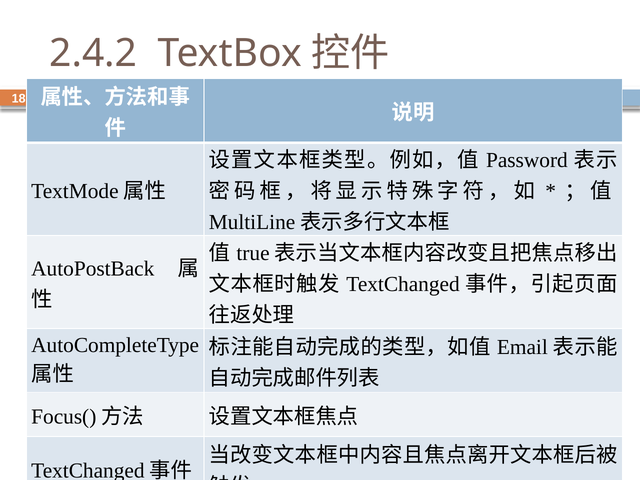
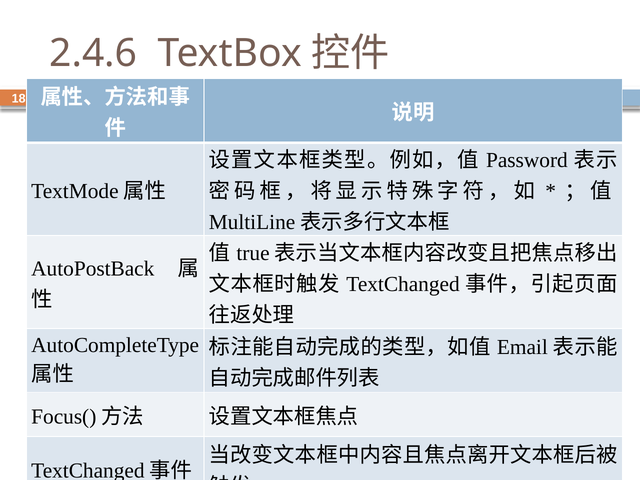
2.4.2: 2.4.2 -> 2.4.6
